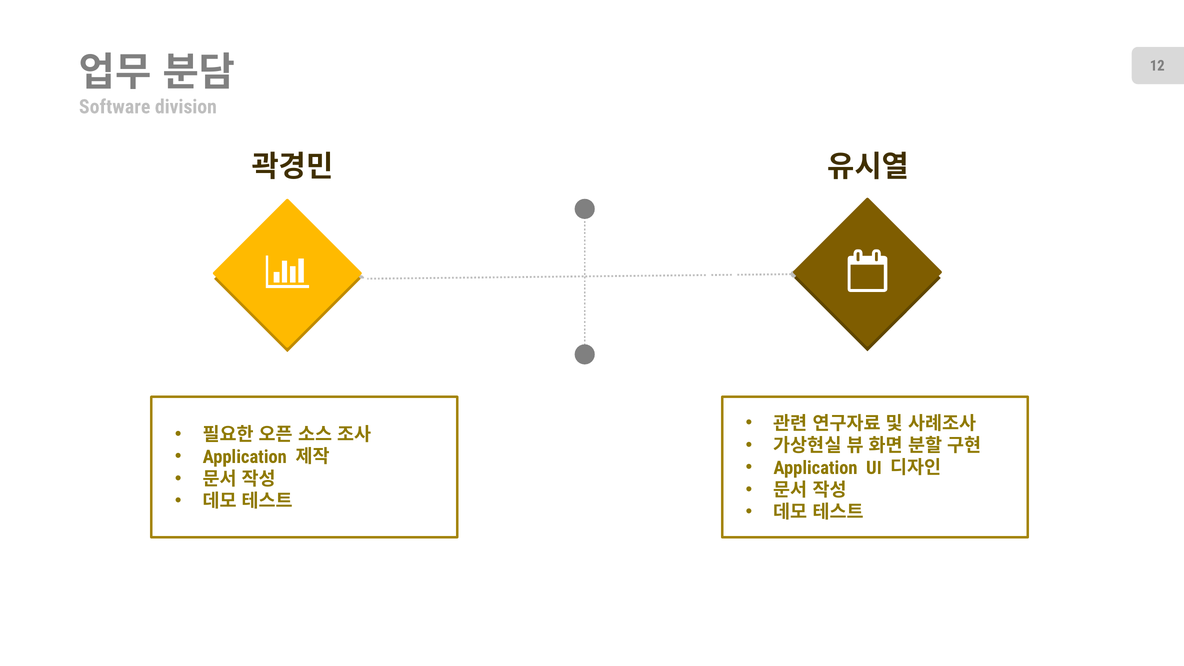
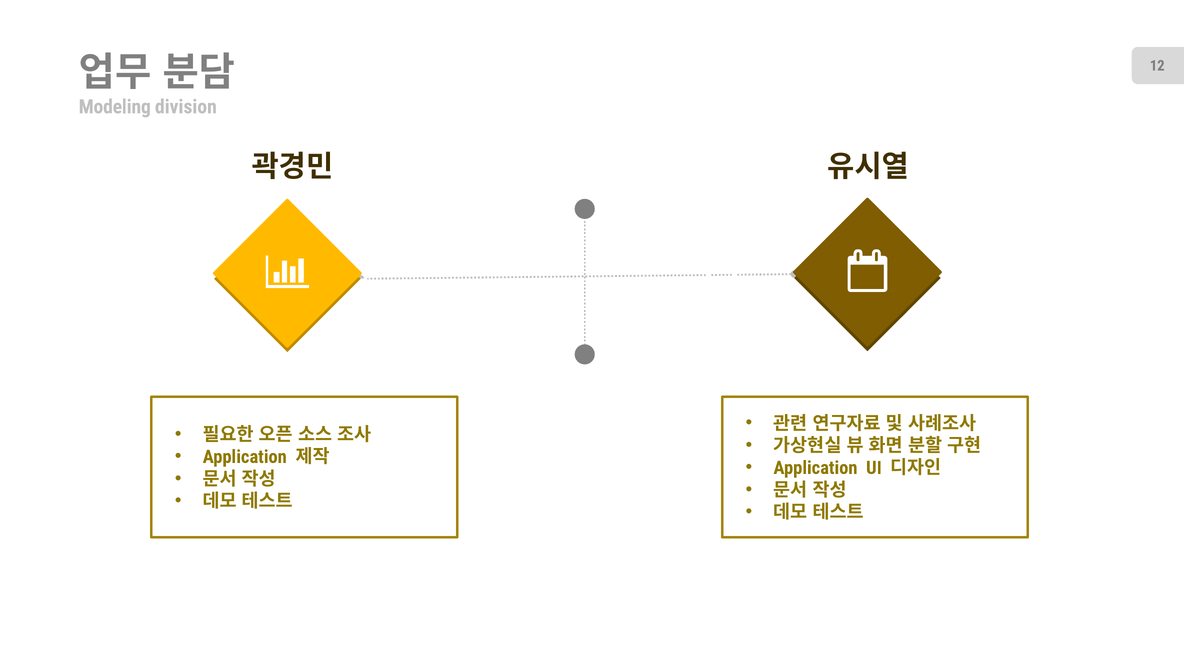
Software: Software -> Modeling
